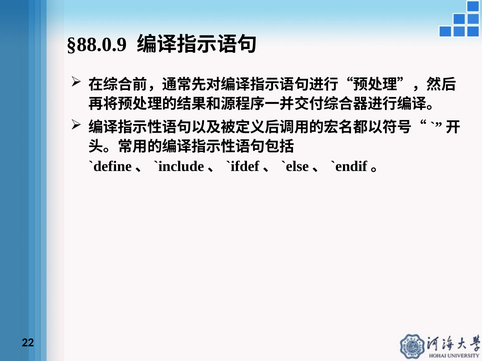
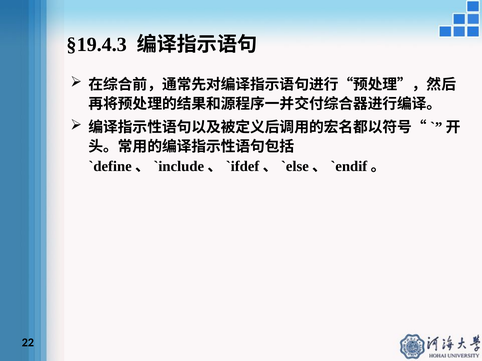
§88.0.9: §88.0.9 -> §19.4.3
